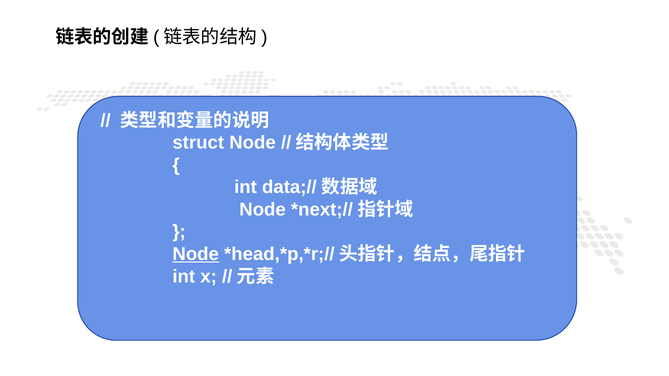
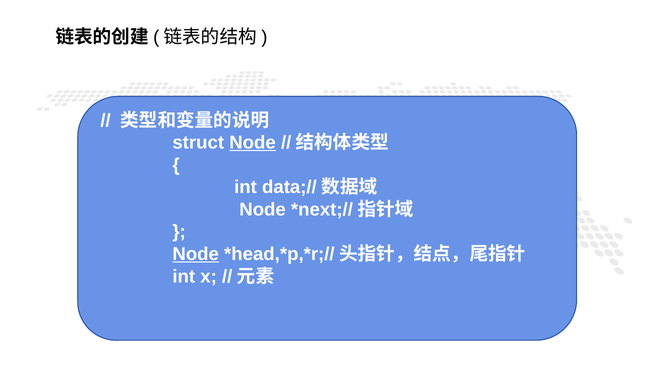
Node at (253, 143) underline: none -> present
